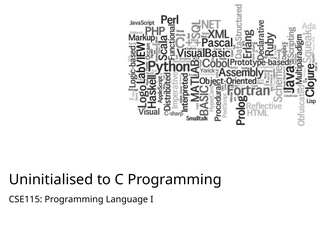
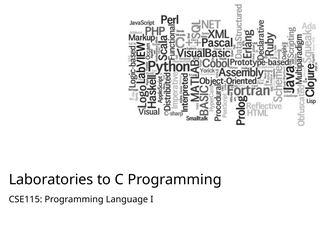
Uninitialised: Uninitialised -> Laboratories
